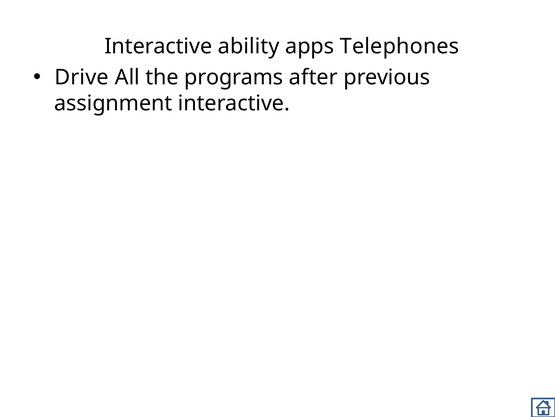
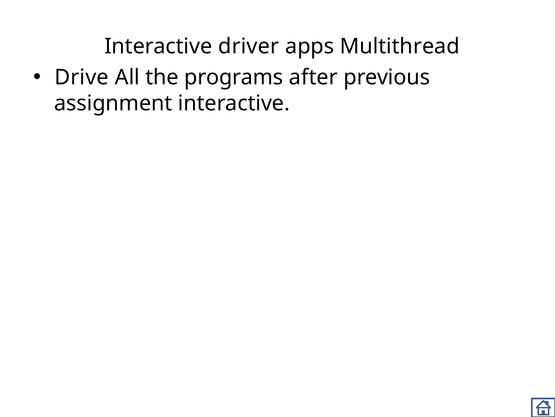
ability: ability -> driver
Telephones: Telephones -> Multithread
